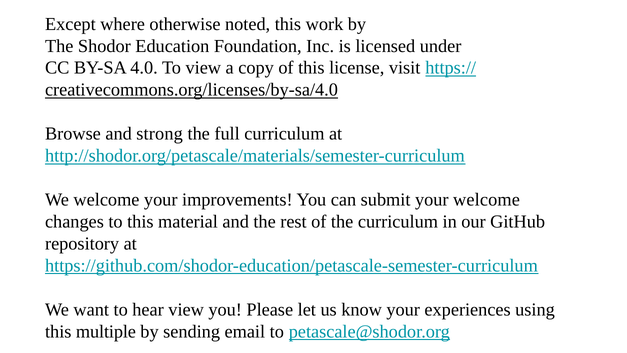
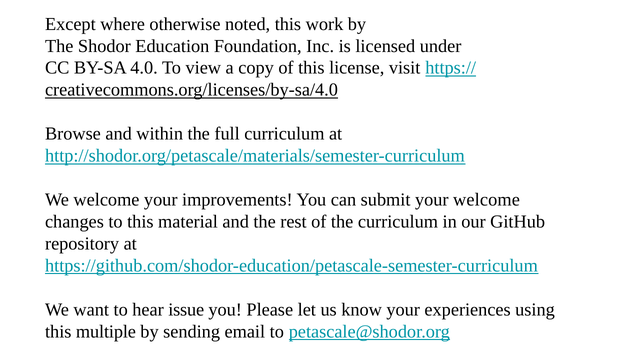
strong: strong -> within
hear view: view -> issue
